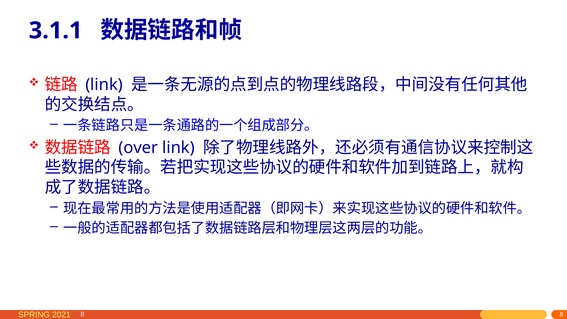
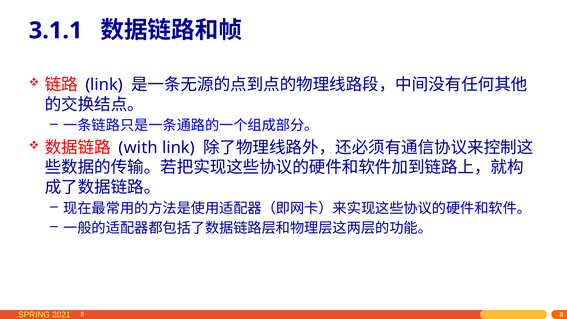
over: over -> with
